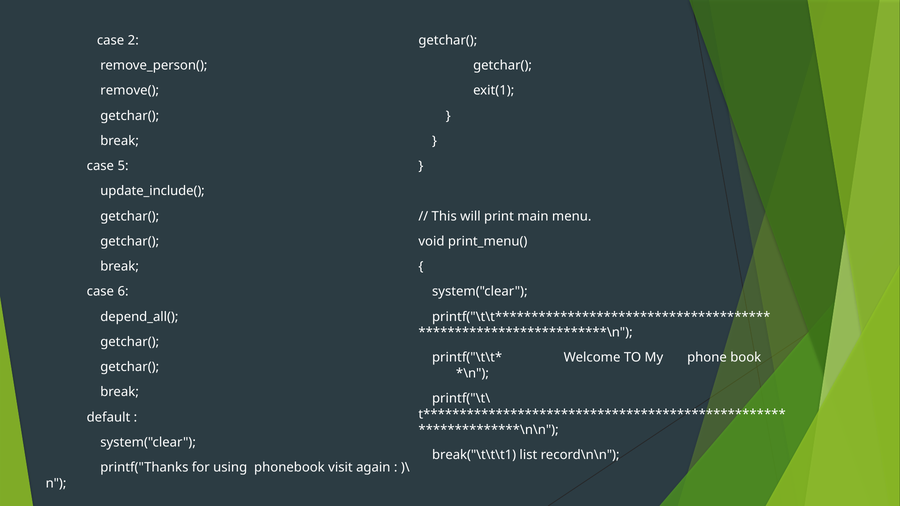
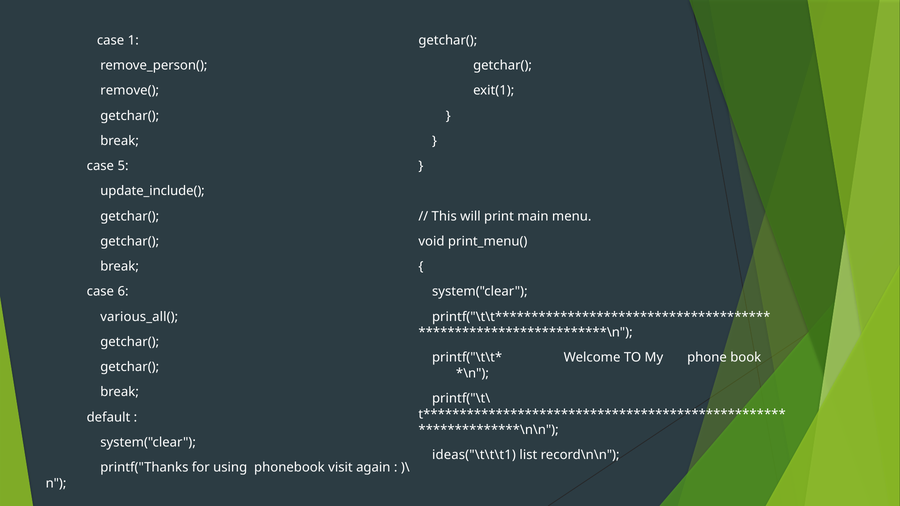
2: 2 -> 1
depend_all(: depend_all( -> various_all(
break("\t\t\t1: break("\t\t\t1 -> ideas("\t\t\t1
